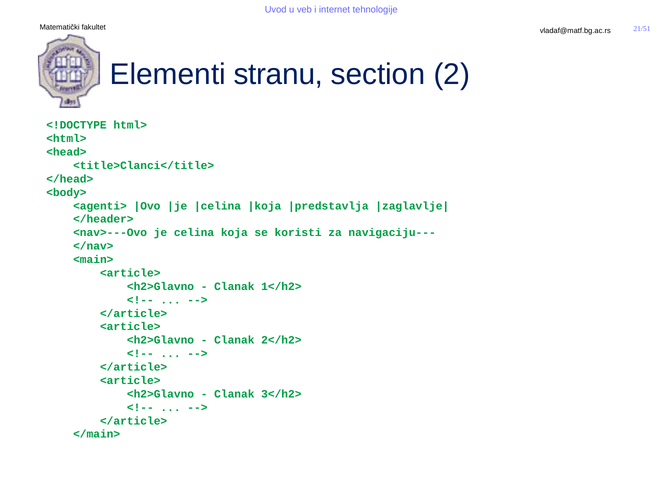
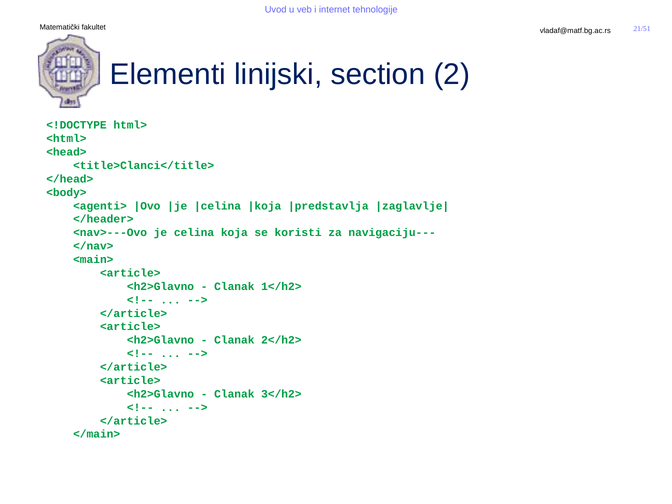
stranu: stranu -> linijski
